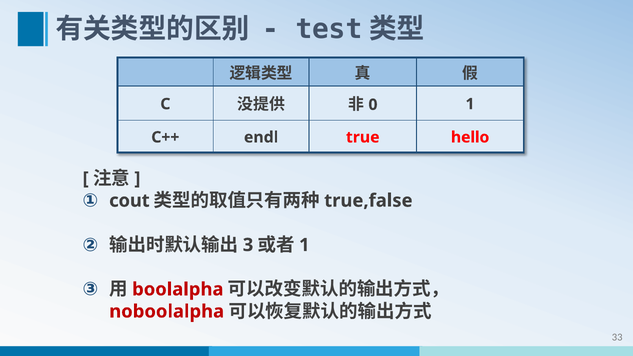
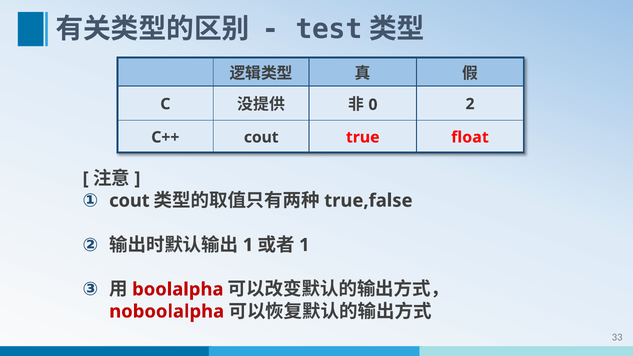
0 1: 1 -> 2
C++ endl: endl -> cout
hello: hello -> float
3 at (248, 245): 3 -> 1
